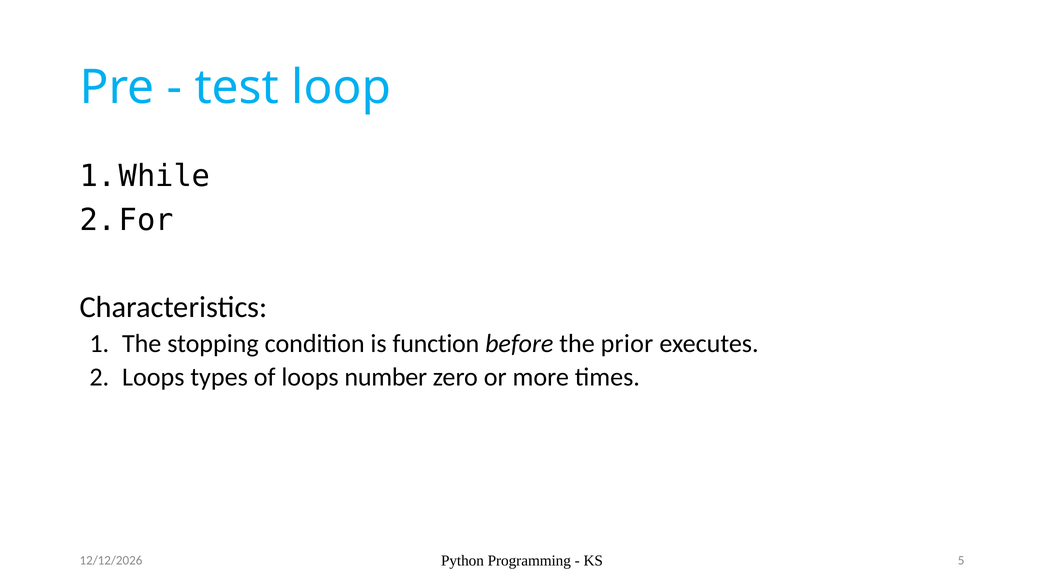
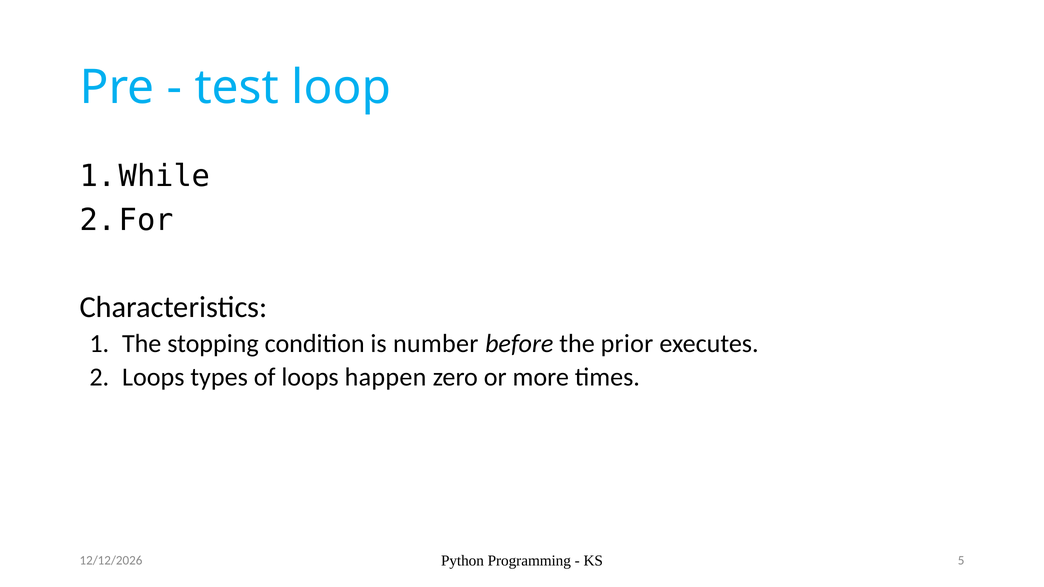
function: function -> number
number: number -> happen
